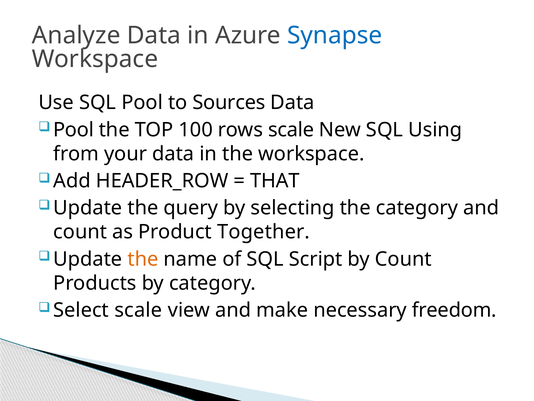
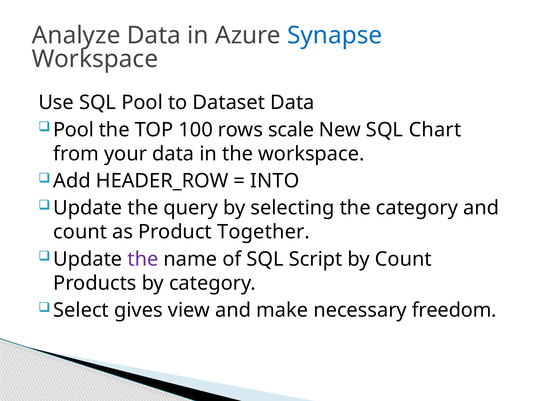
Sources: Sources -> Dataset
Using: Using -> Chart
THAT: THAT -> INTO
the at (143, 259) colour: orange -> purple
Select scale: scale -> gives
